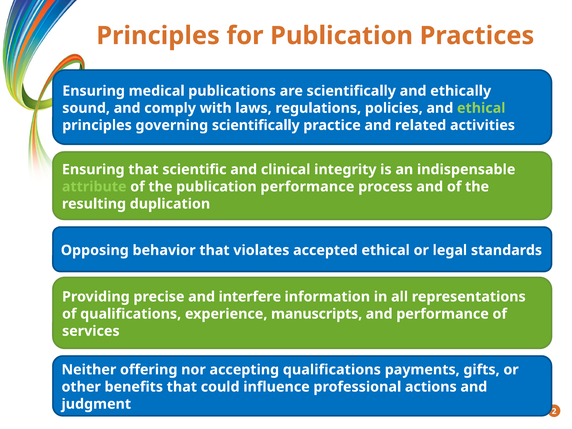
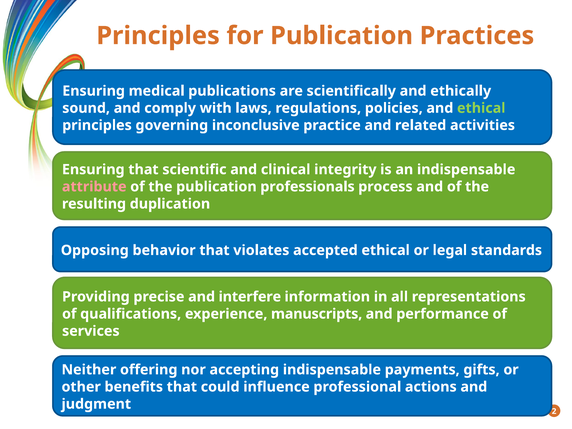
governing scientifically: scientifically -> inconclusive
attribute colour: light green -> pink
publication performance: performance -> professionals
accepting qualifications: qualifications -> indispensable
